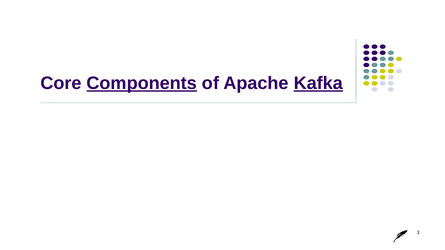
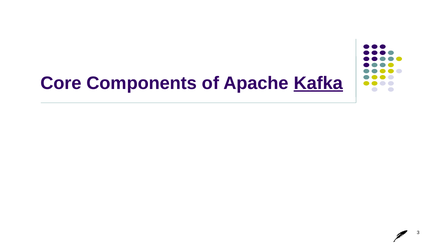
Components underline: present -> none
